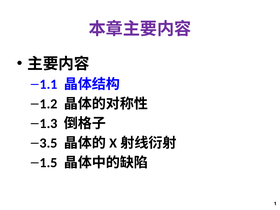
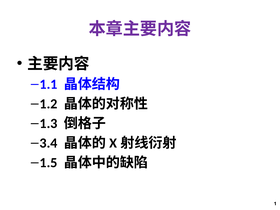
3.5: 3.5 -> 3.4
